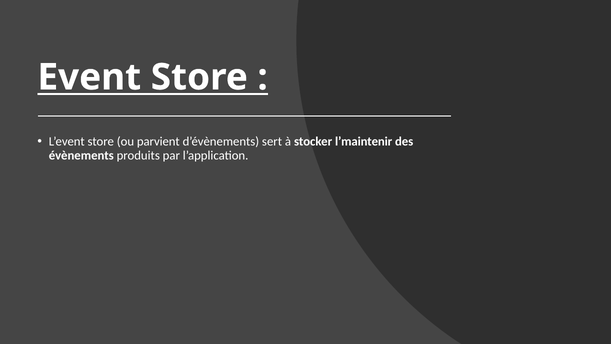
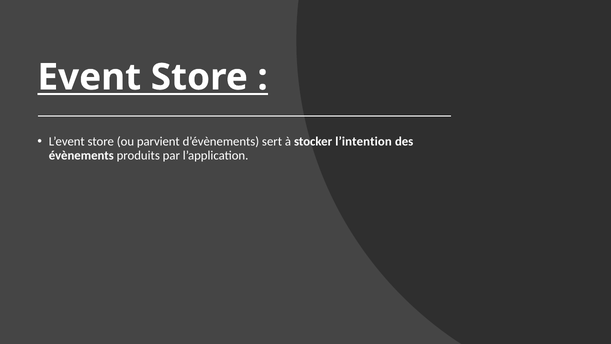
l’maintenir: l’maintenir -> l’intention
